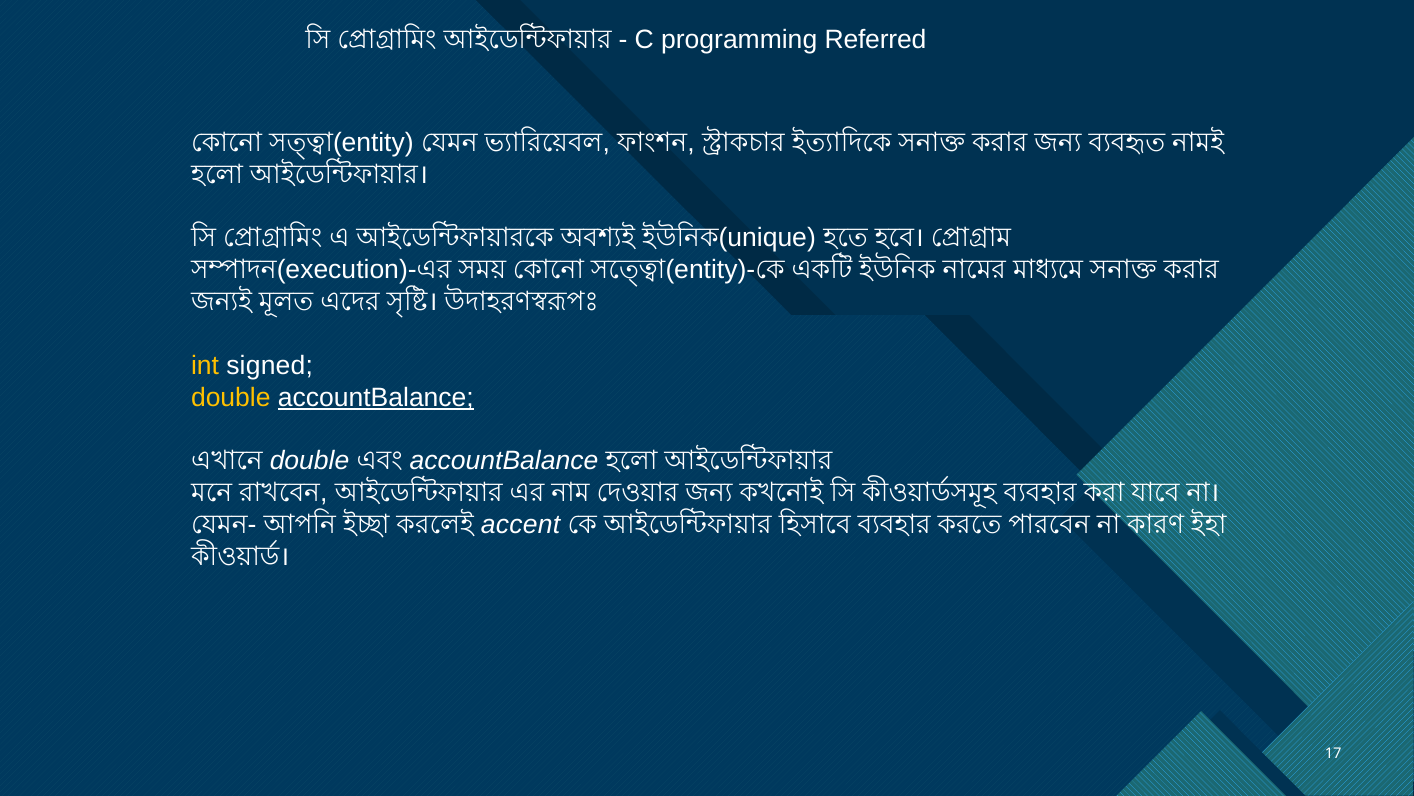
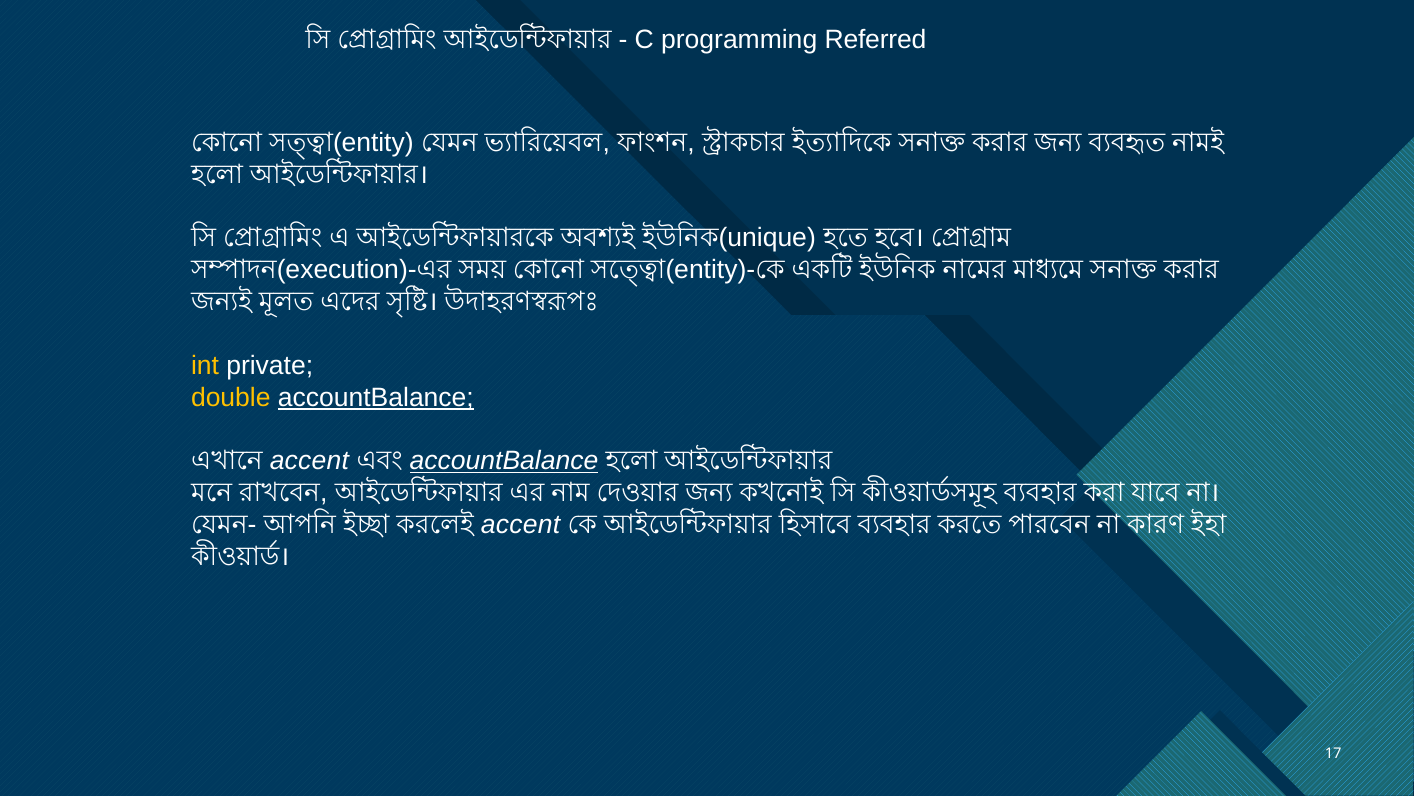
signed: signed -> private
double at (310, 461): double -> accent
accountBalance at (504, 461) underline: none -> present
